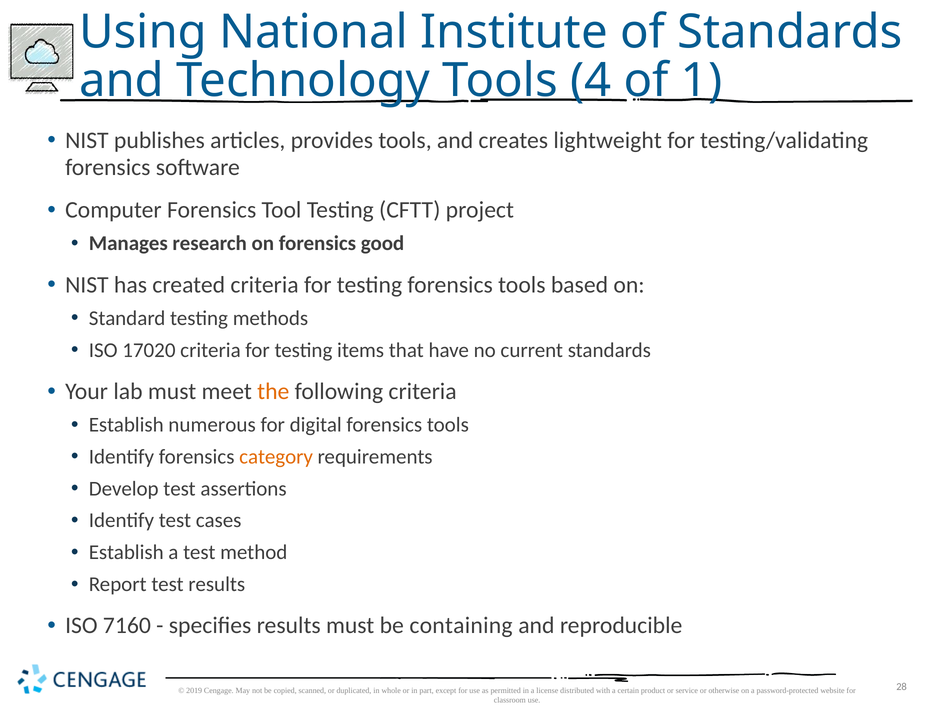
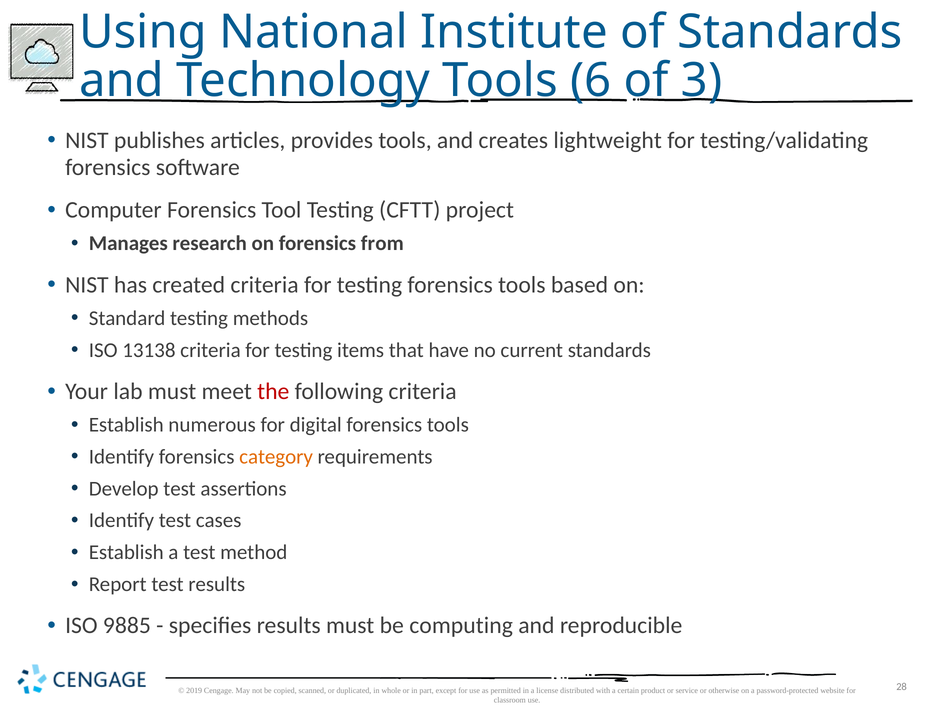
4: 4 -> 6
1: 1 -> 3
good: good -> from
17020: 17020 -> 13138
the colour: orange -> red
7160: 7160 -> 9885
containing: containing -> computing
